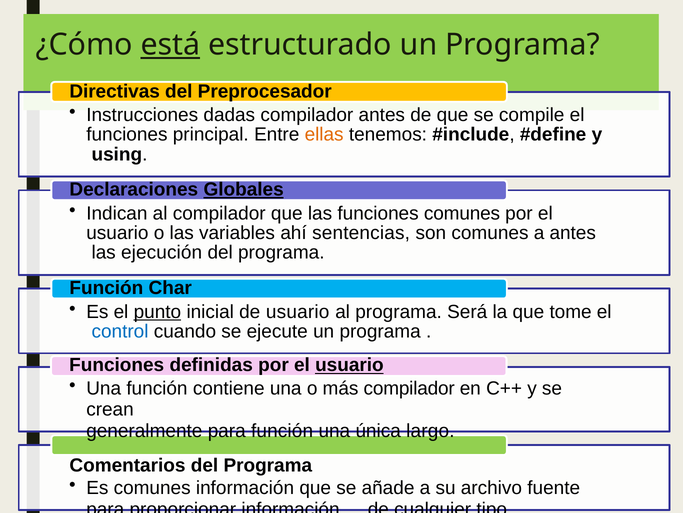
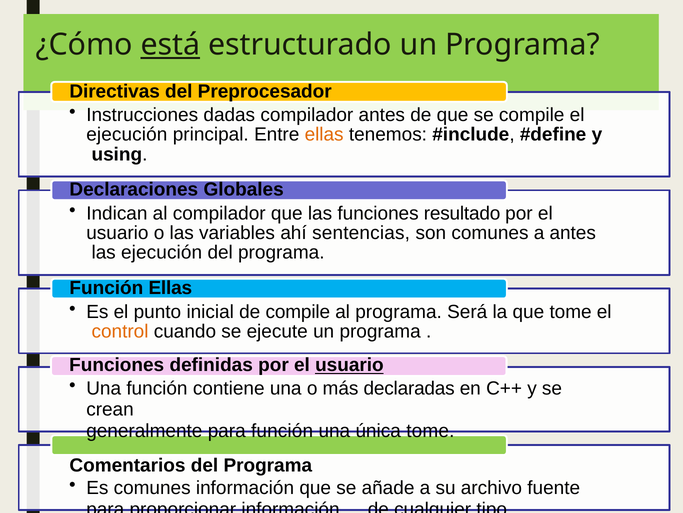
funciones at (127, 134): funciones -> ejecución
Globales underline: present -> none
funciones comunes: comunes -> resultado
Función Char: Char -> Ellas
punto underline: present -> none
de usuario: usuario -> compile
control colour: blue -> orange
más compilador: compilador -> declaradas
única largo: largo -> tome
